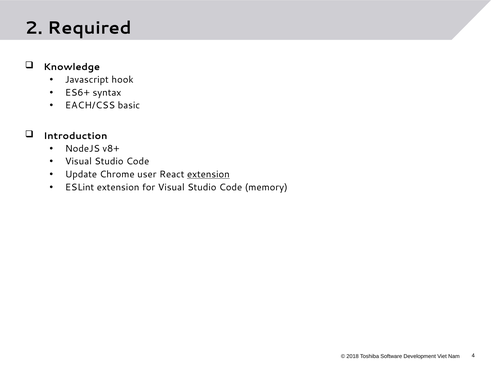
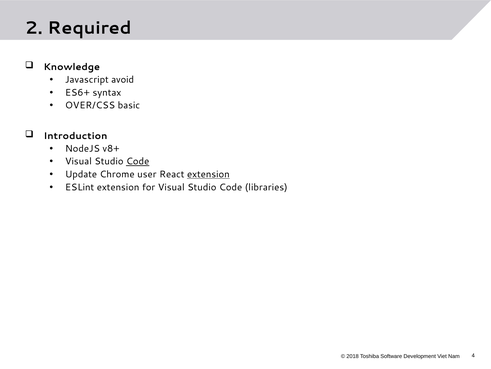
hook: hook -> avoid
EACH/CSS: EACH/CSS -> OVER/CSS
Code at (138, 161) underline: none -> present
memory: memory -> libraries
